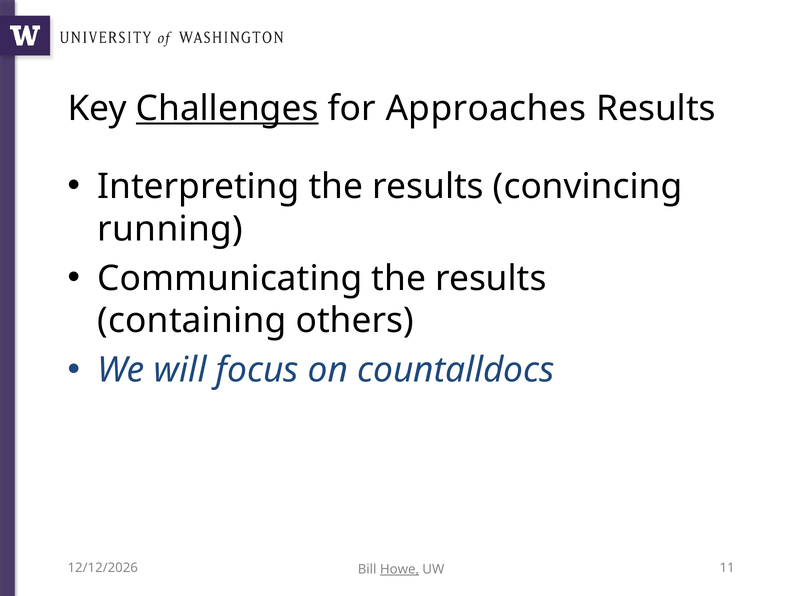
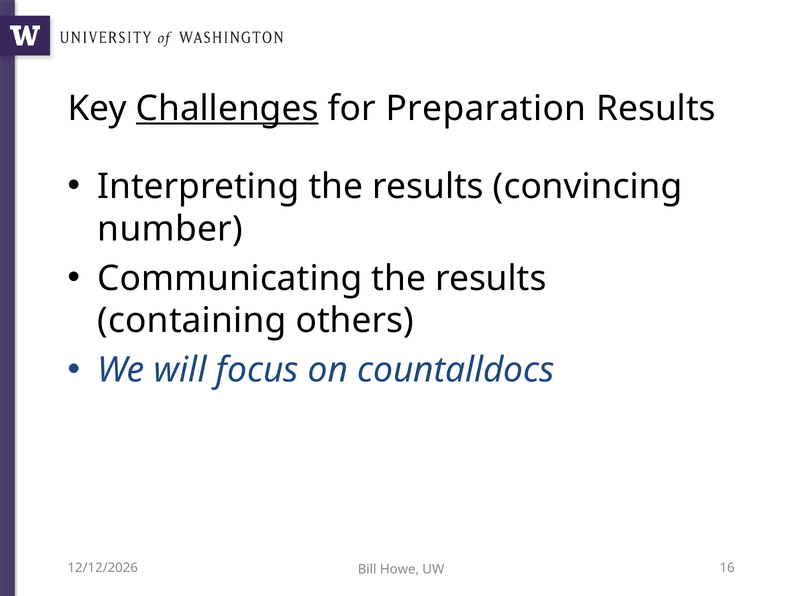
Approaches: Approaches -> Preparation
running: running -> number
11: 11 -> 16
Howe underline: present -> none
